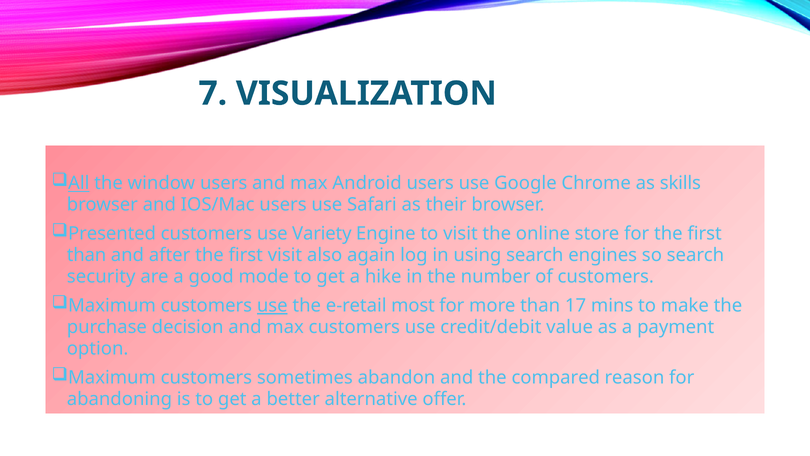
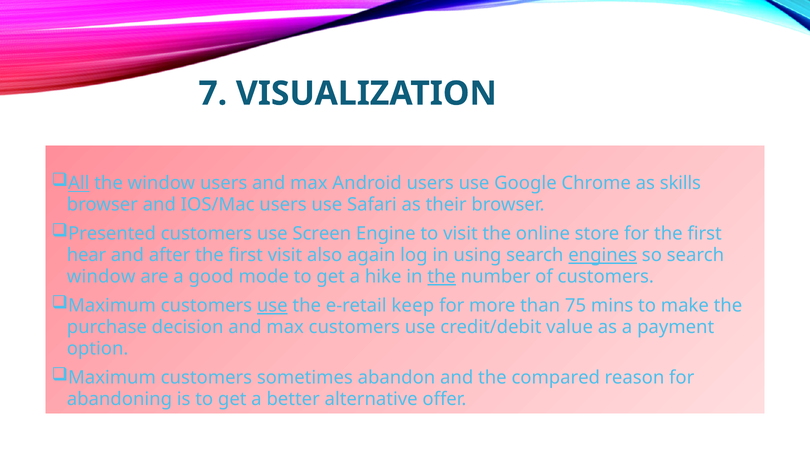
Variety: Variety -> Screen
than at (87, 255): than -> hear
engines underline: none -> present
security at (101, 277): security -> window
the at (442, 277) underline: none -> present
most: most -> keep
17: 17 -> 75
